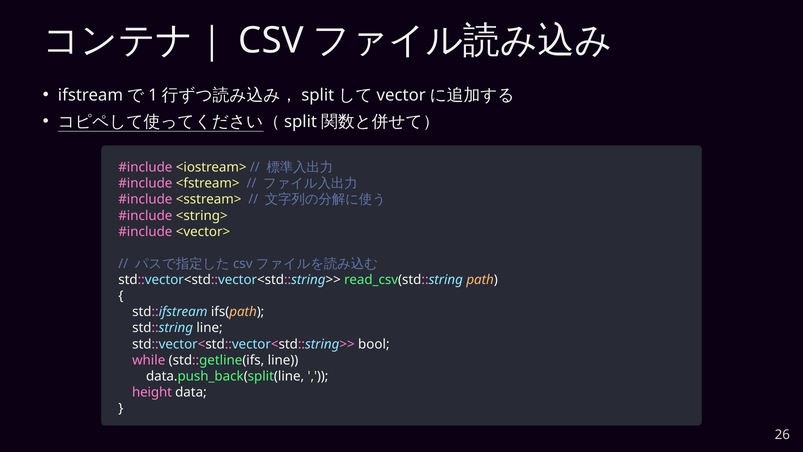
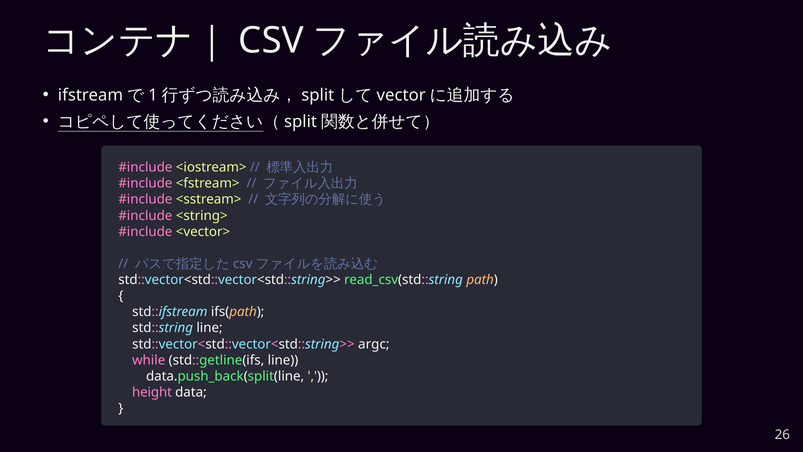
bool: bool -> argc
